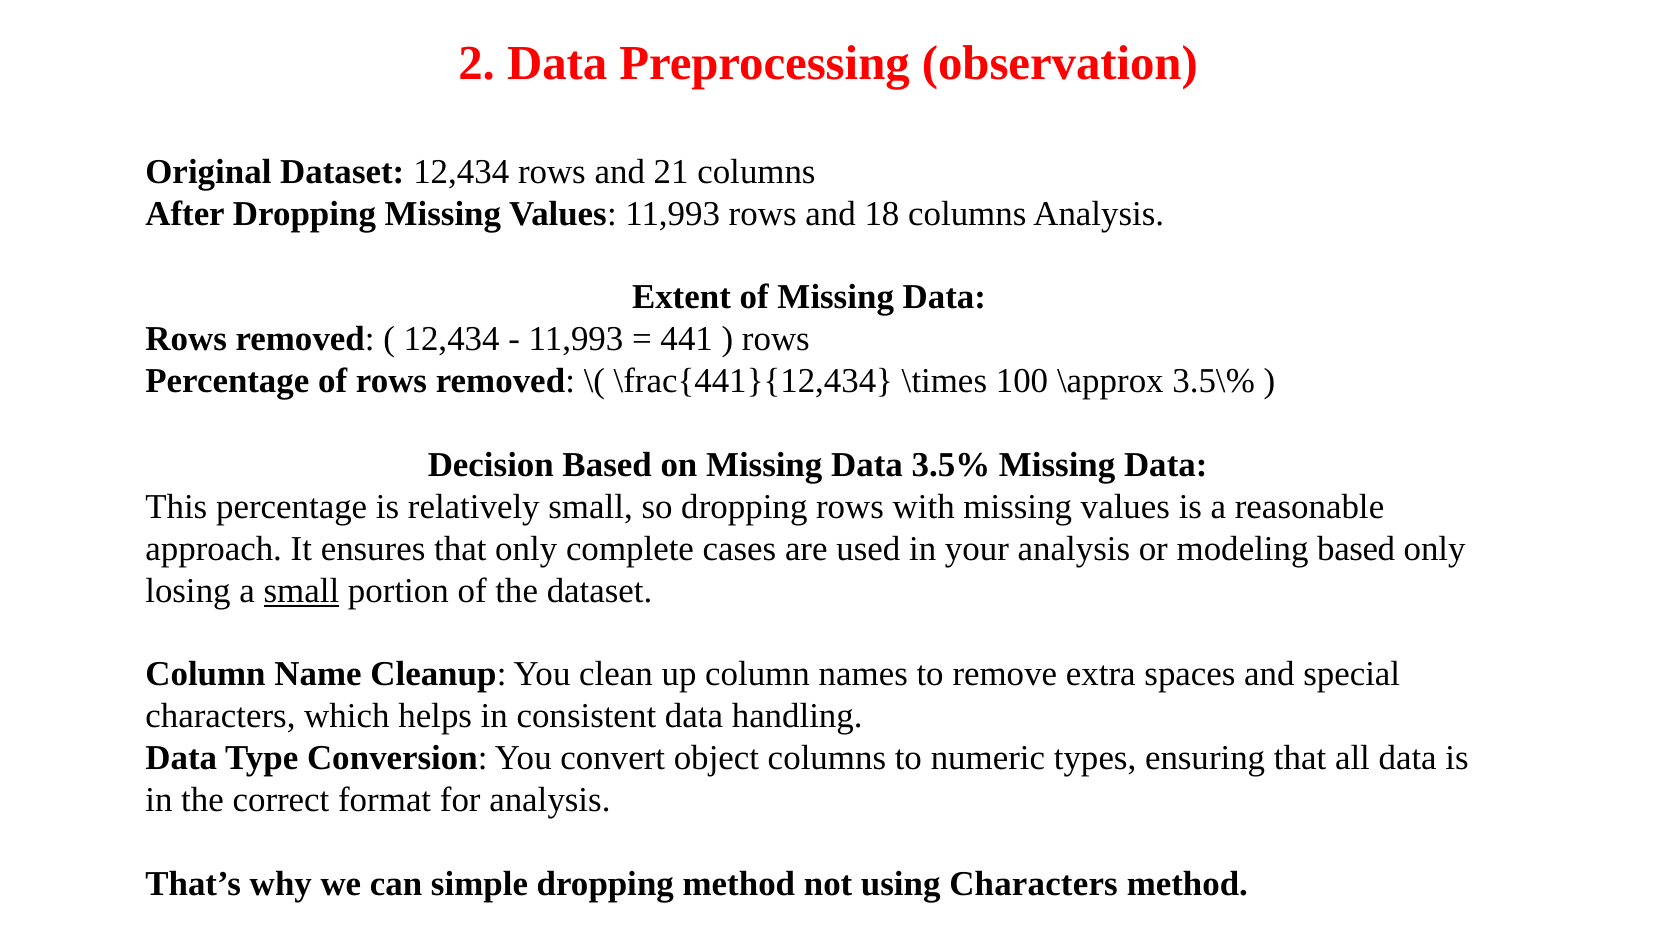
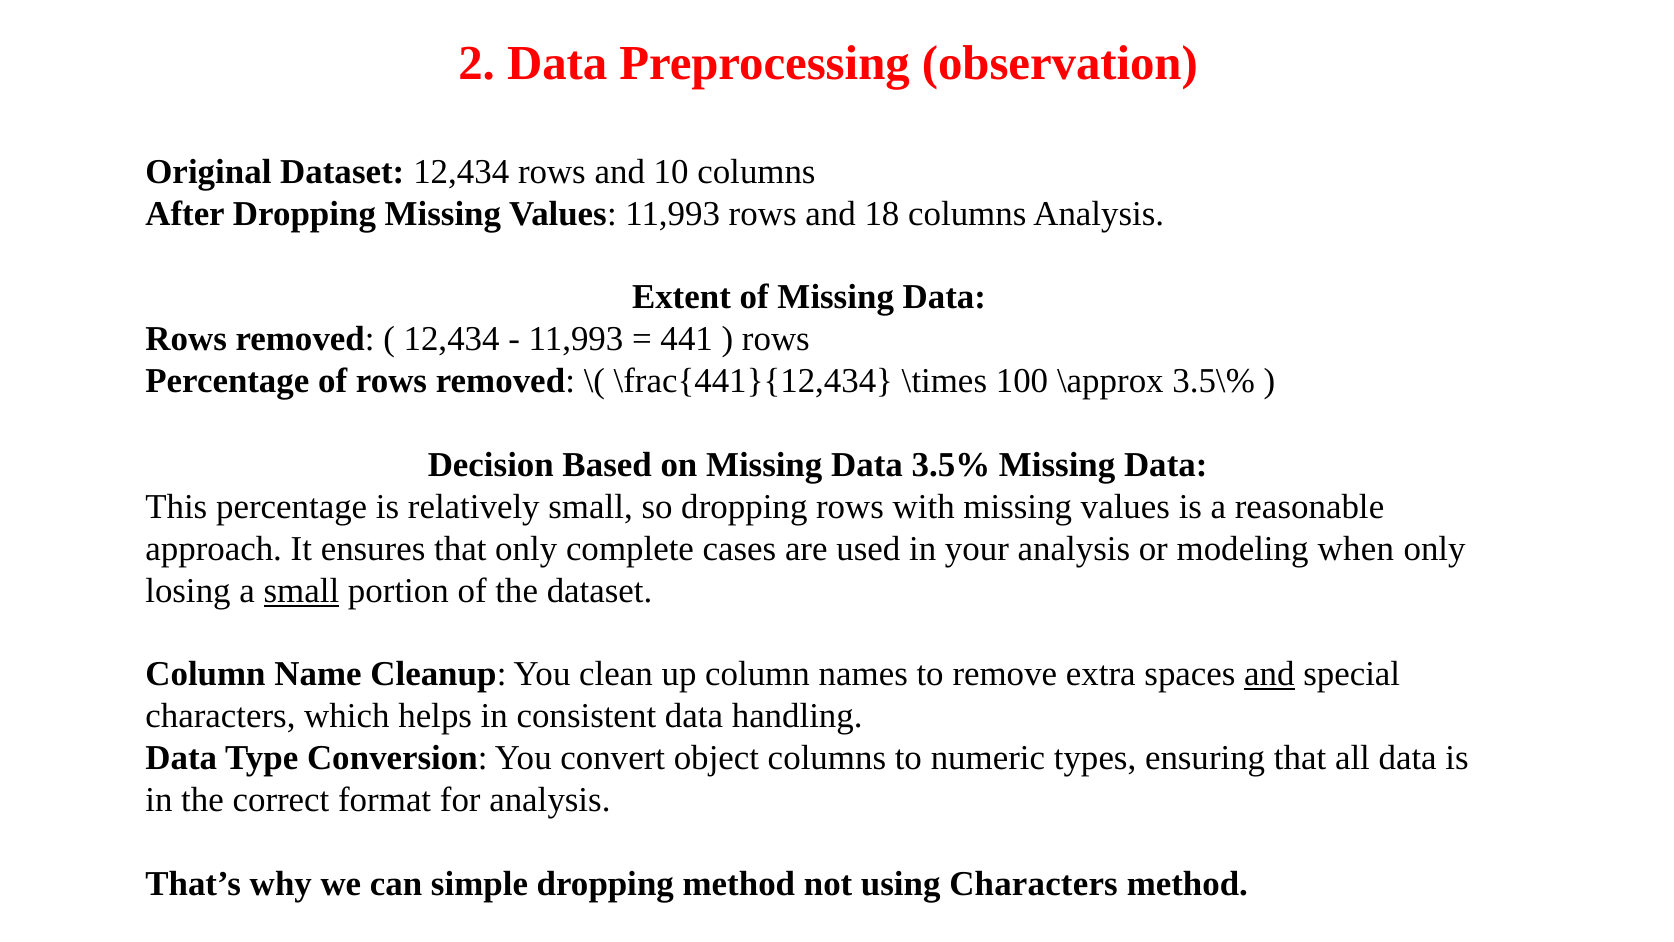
21: 21 -> 10
modeling based: based -> when
and at (1269, 674) underline: none -> present
